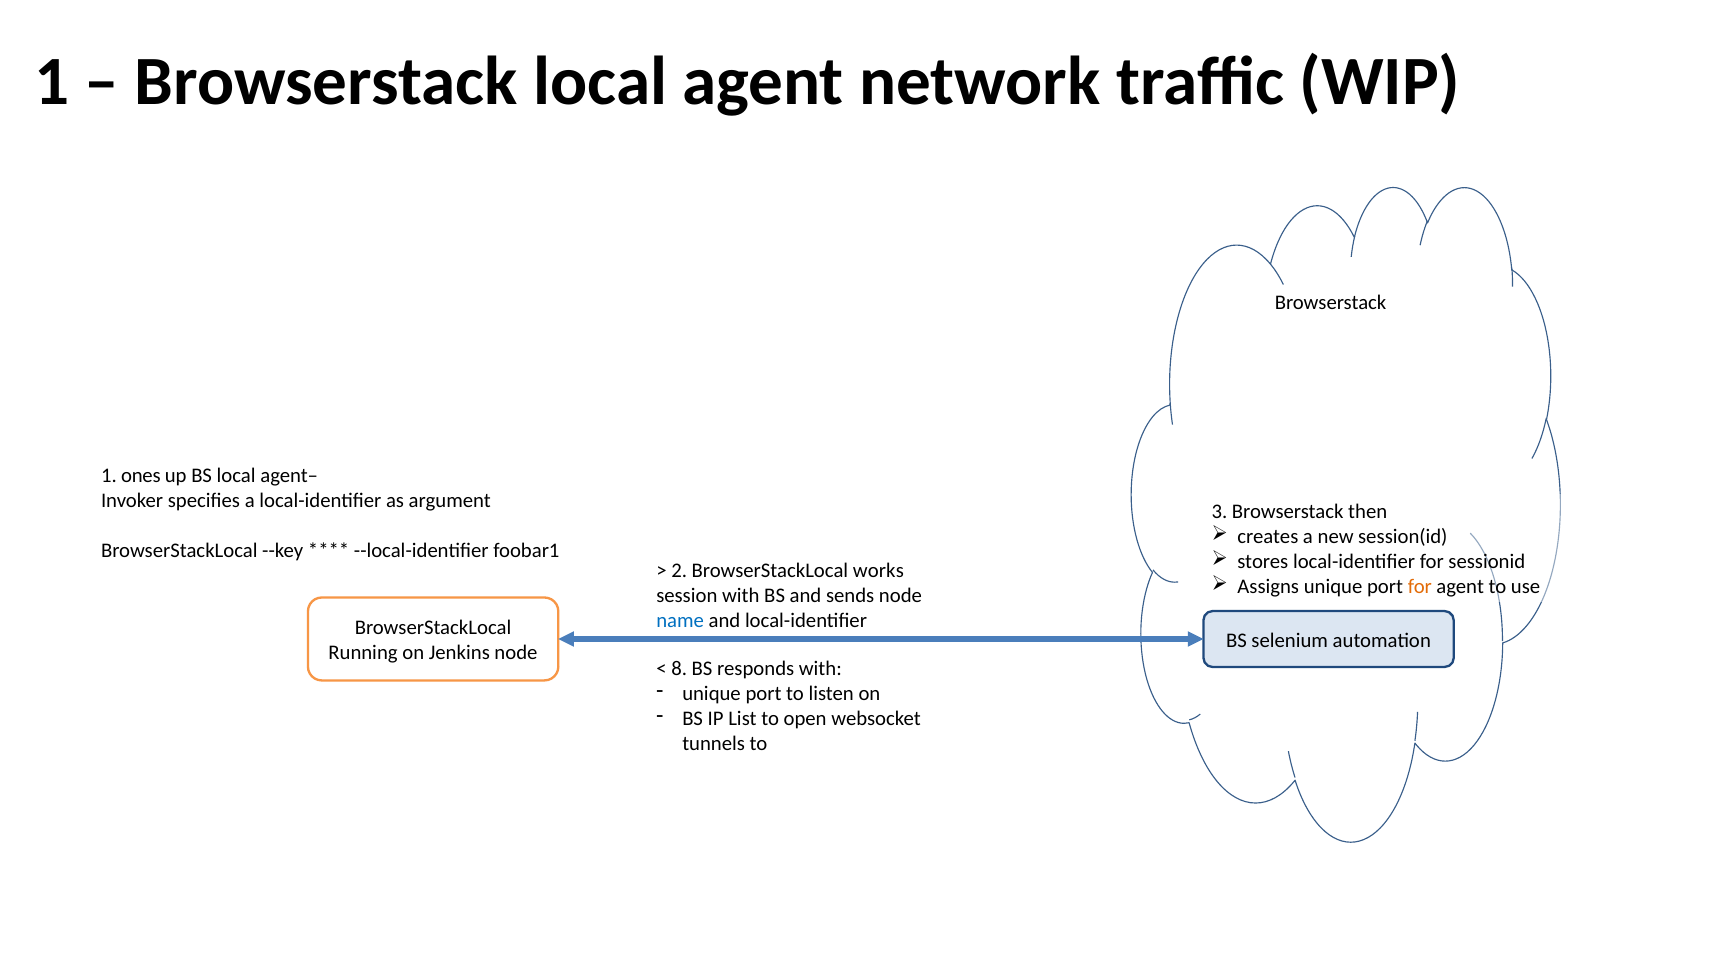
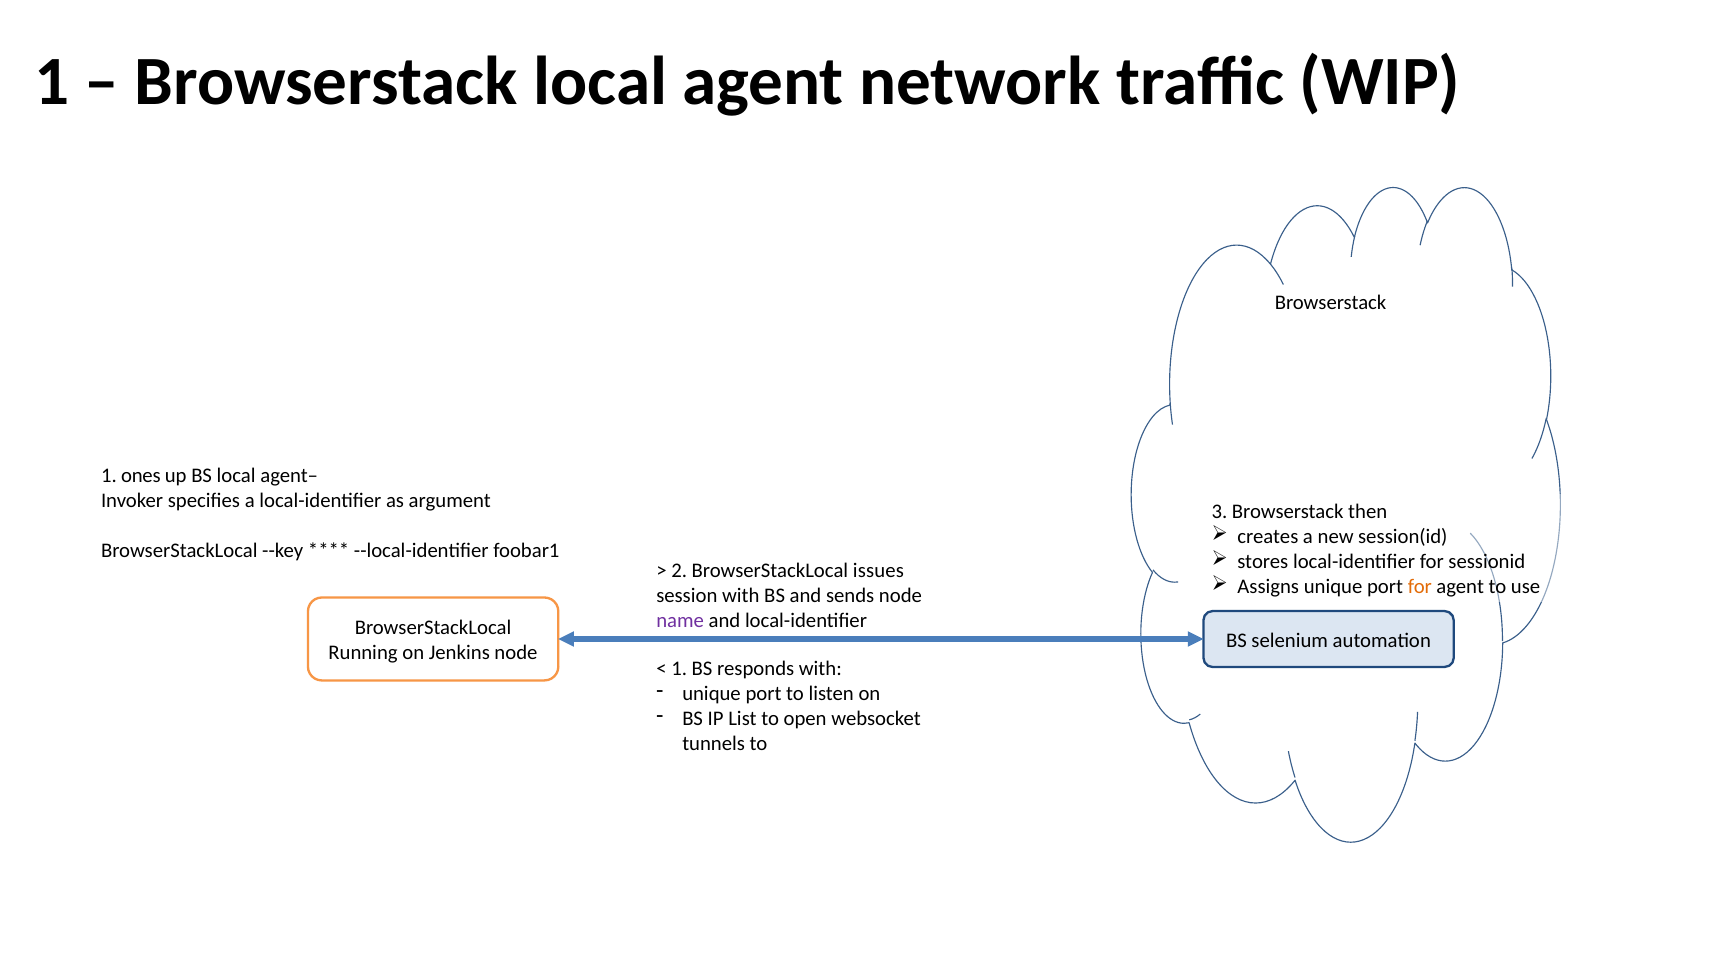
works: works -> issues
name colour: blue -> purple
8 at (679, 669): 8 -> 1
